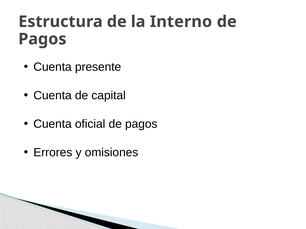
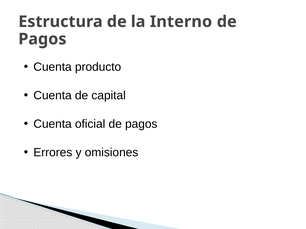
presente: presente -> producto
